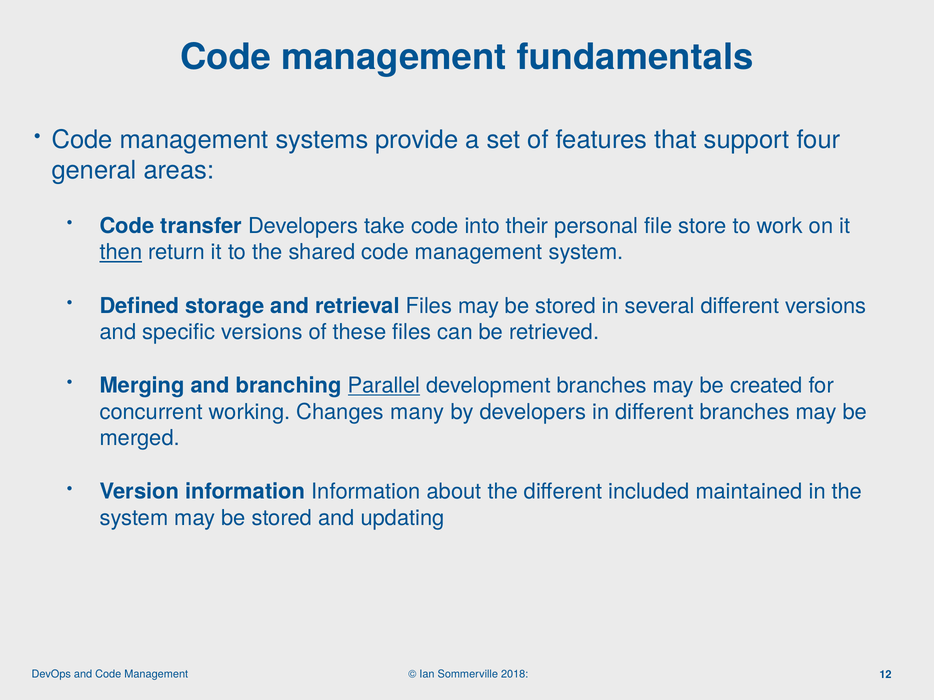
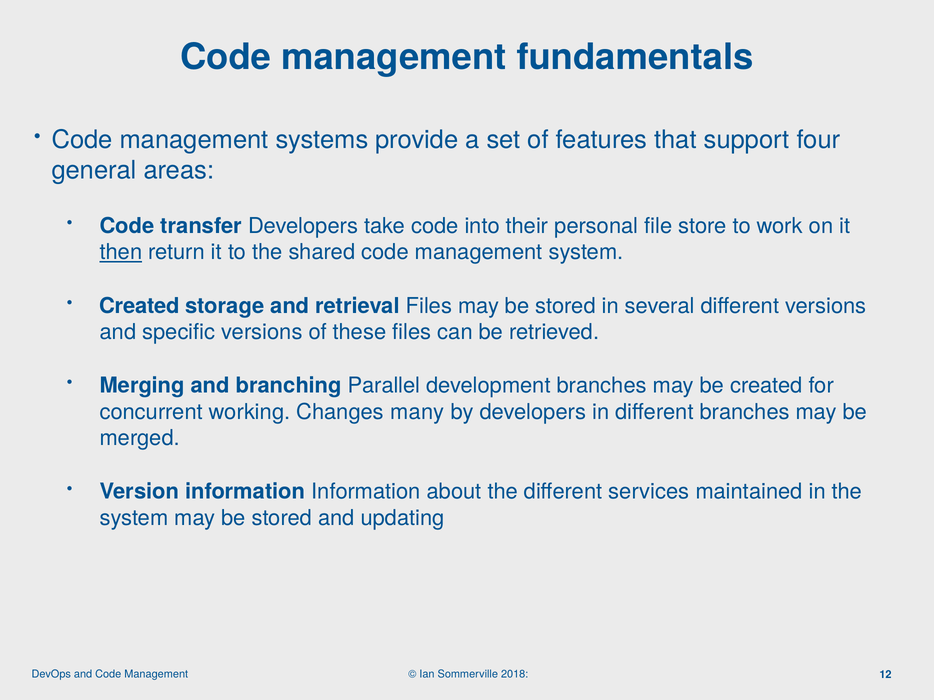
Defined at (139, 306): Defined -> Created
Parallel underline: present -> none
included: included -> services
